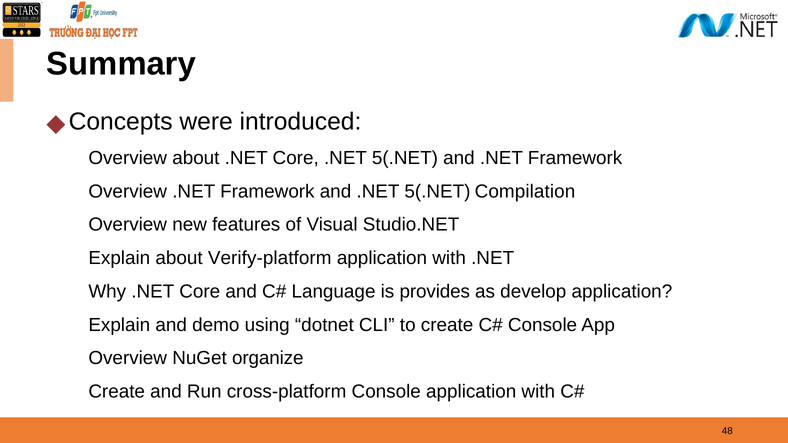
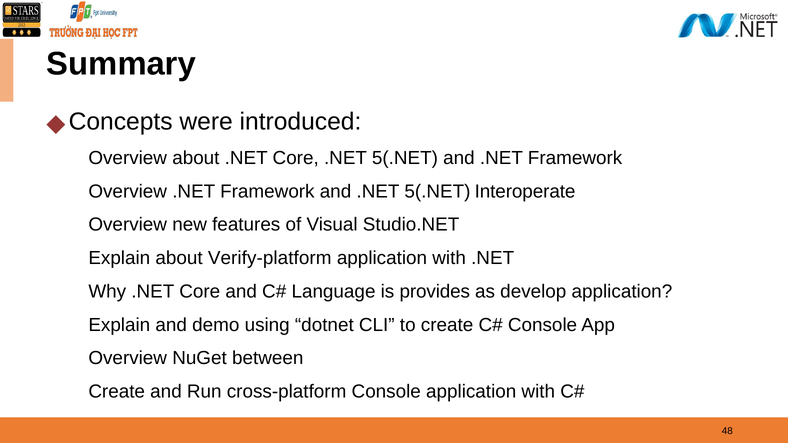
Compilation: Compilation -> Interoperate
organize: organize -> between
